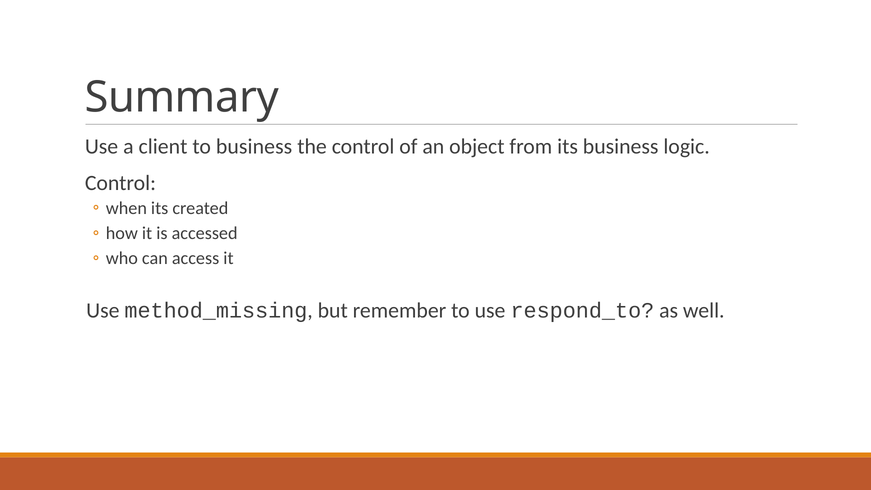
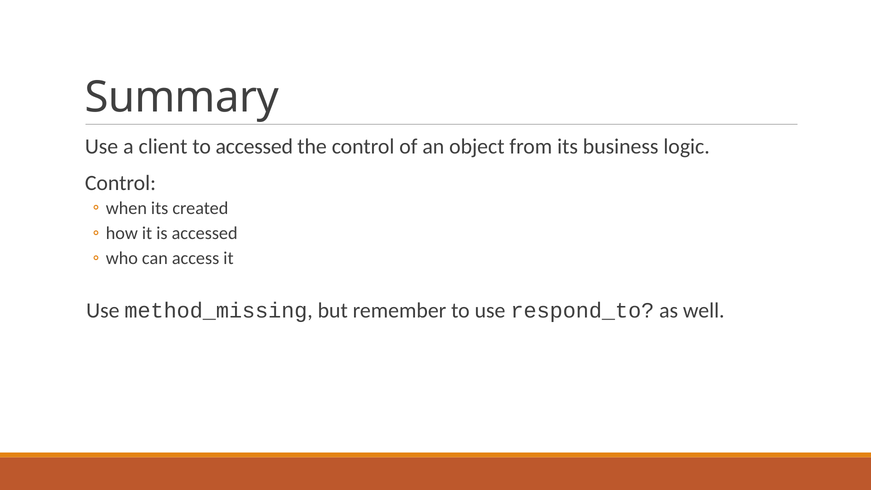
to business: business -> accessed
